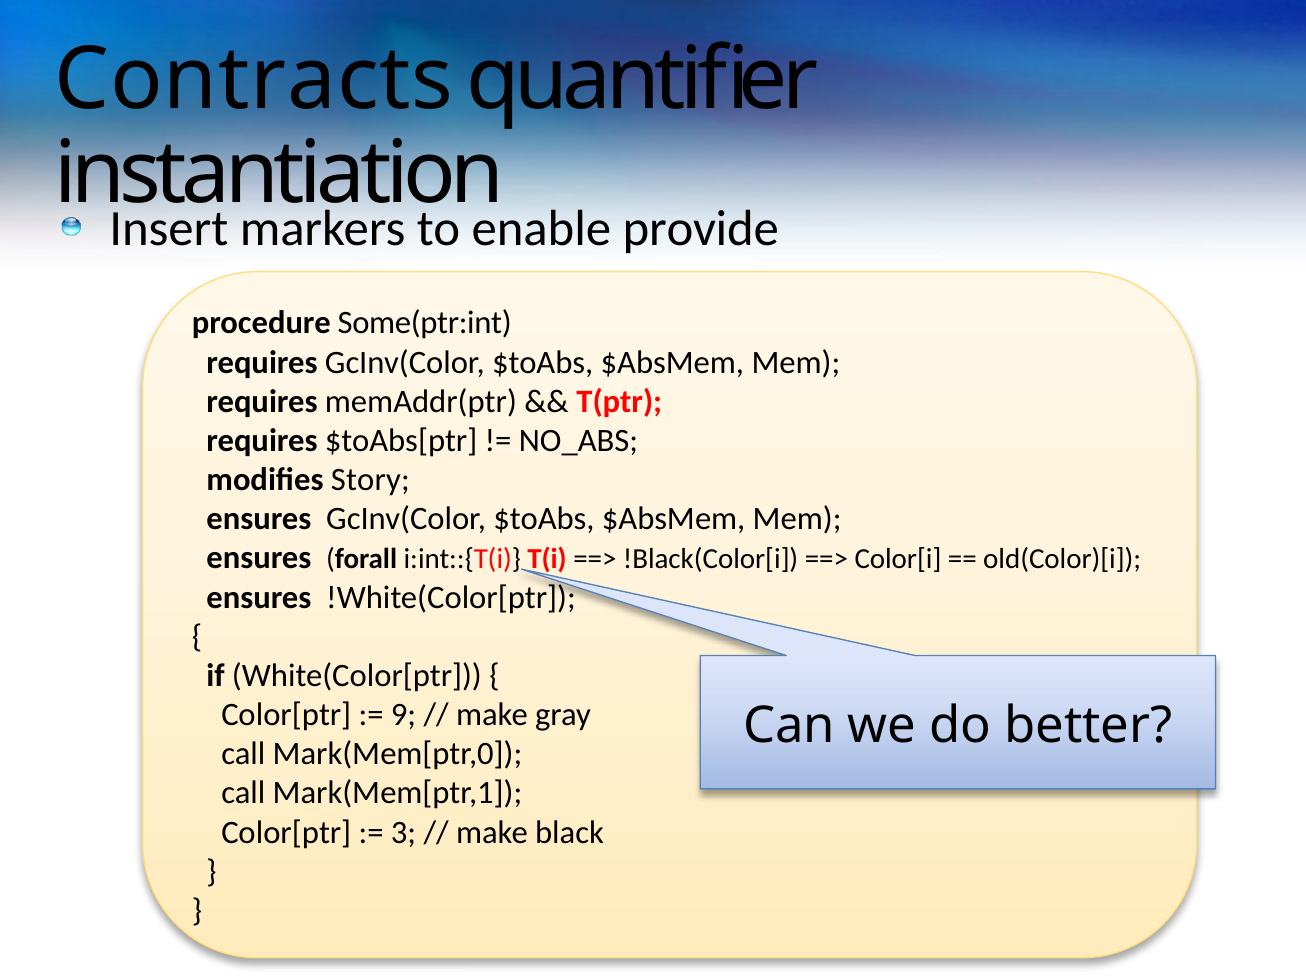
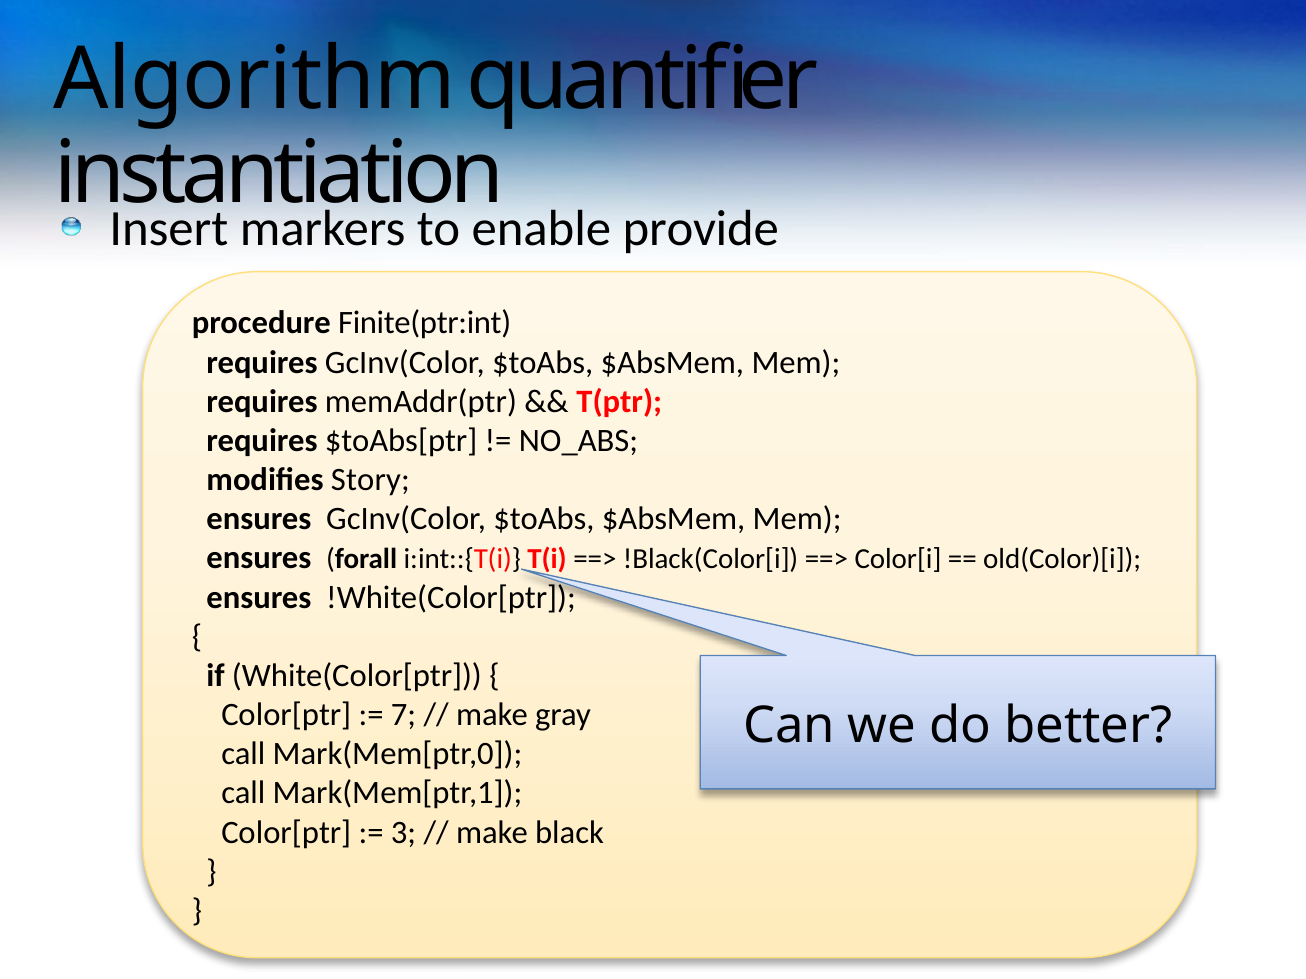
Contracts: Contracts -> Algorithm
Some(ptr:int: Some(ptr:int -> Finite(ptr:int
9: 9 -> 7
